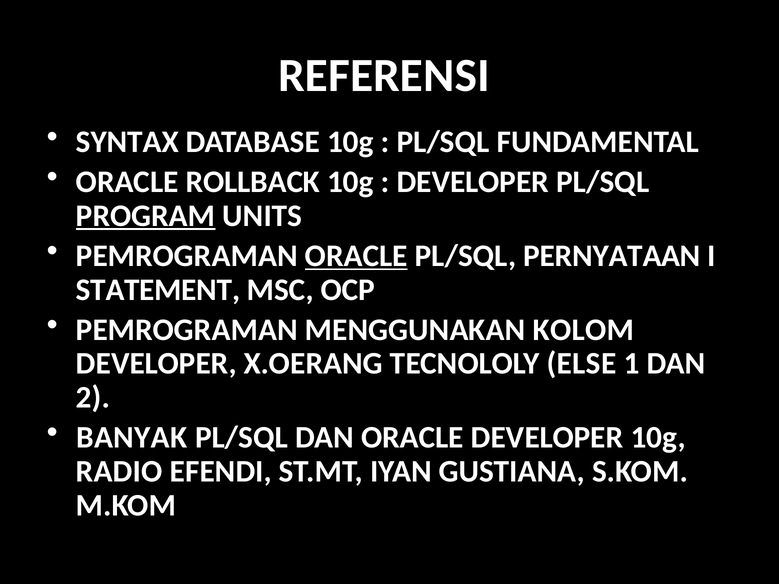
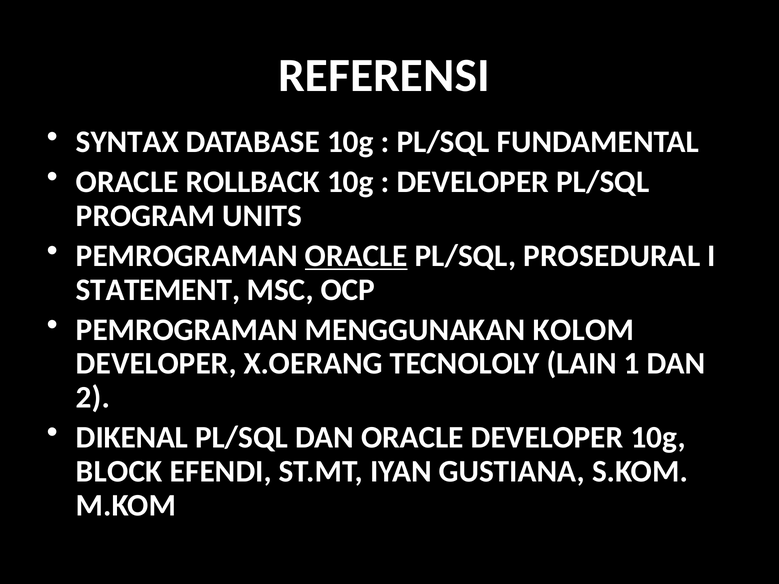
PROGRAM underline: present -> none
PERNYATAAN: PERNYATAAN -> PROSEDURAL
ELSE: ELSE -> LAIN
BANYAK: BANYAK -> DIKENAL
RADIO: RADIO -> BLOCK
